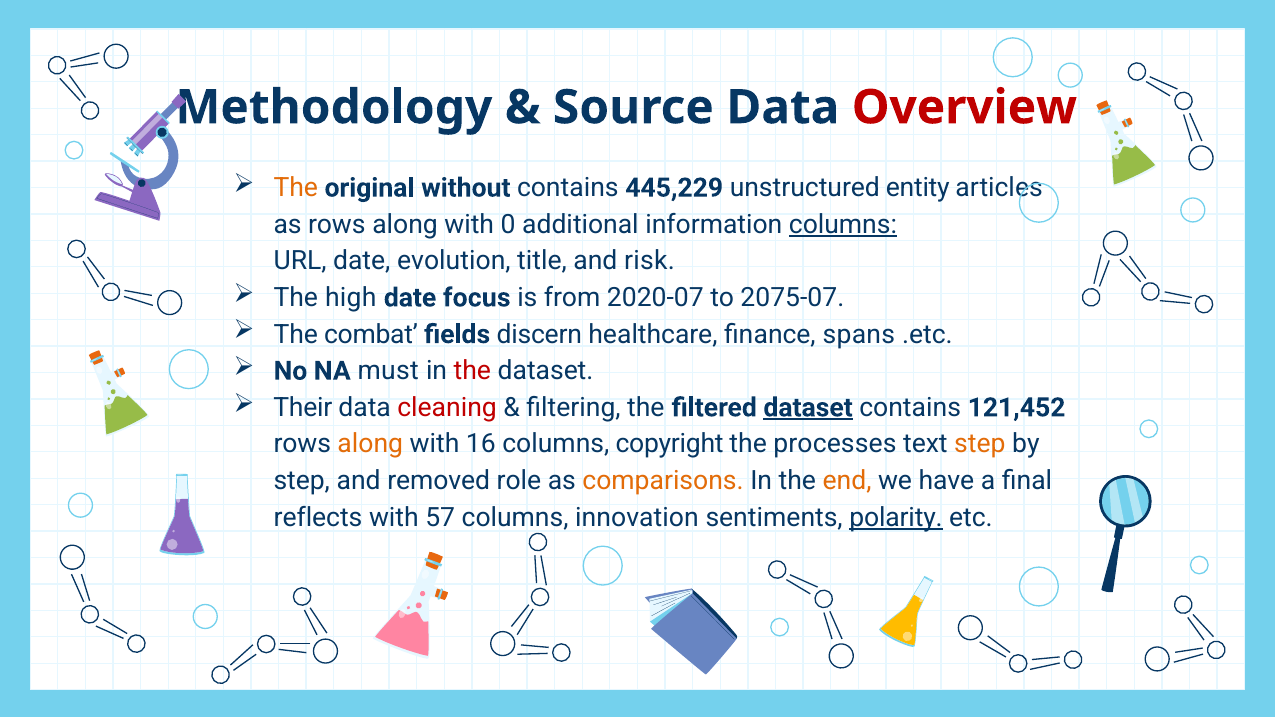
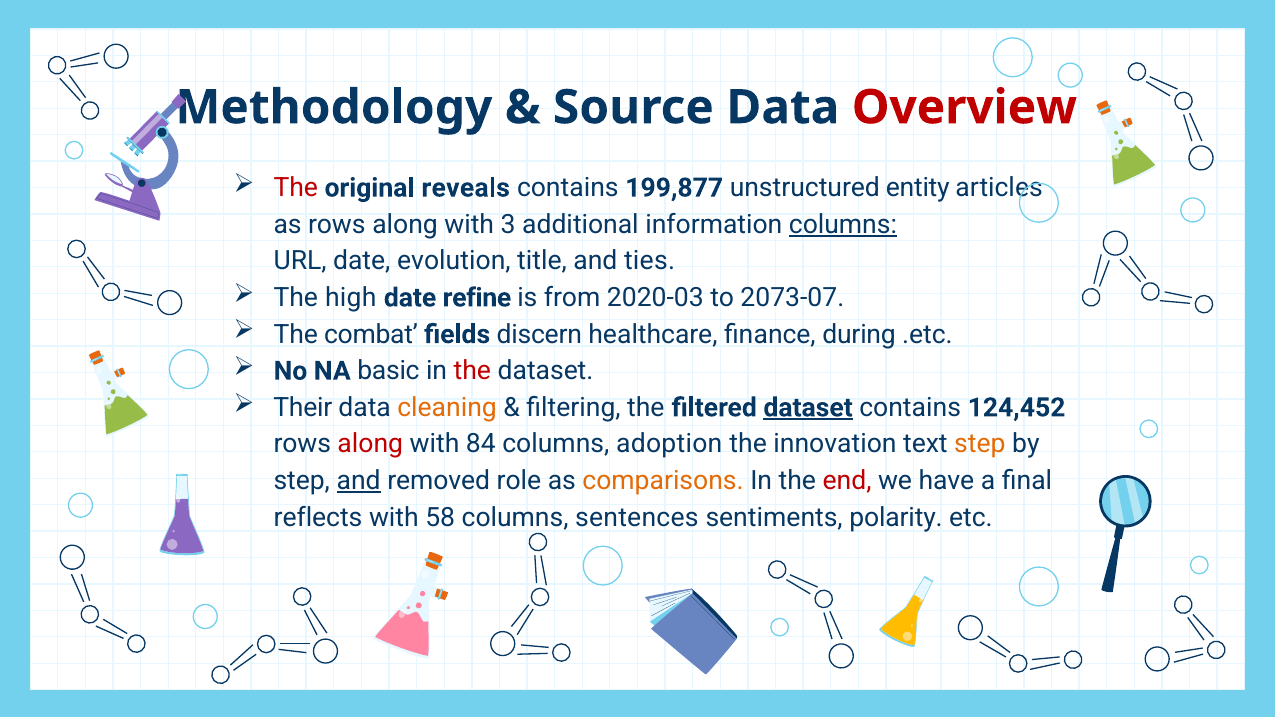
The at (296, 188) colour: orange -> red
without: without -> reveals
445,229: 445,229 -> 199,877
0: 0 -> 3
risk: risk -> ties
focus: focus -> refine
2020-07: 2020-07 -> 2020-03
2075-07: 2075-07 -> 2073-07
spans: spans -> during
must: must -> basic
cleaning colour: red -> orange
121,452: 121,452 -> 124,452
along at (370, 444) colour: orange -> red
16: 16 -> 84
copyright: copyright -> adoption
processes: processes -> innovation
and at (359, 481) underline: none -> present
end colour: orange -> red
57: 57 -> 58
innovation: innovation -> sentences
polarity underline: present -> none
